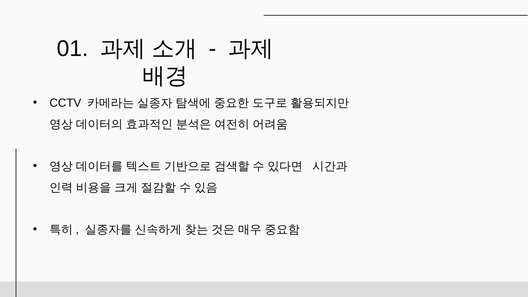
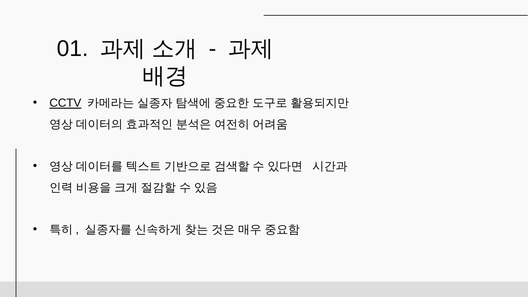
CCTV underline: none -> present
